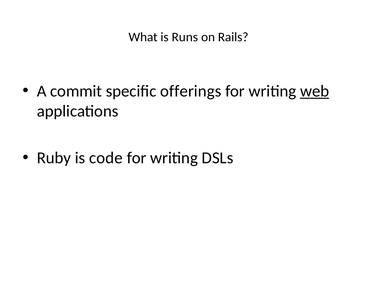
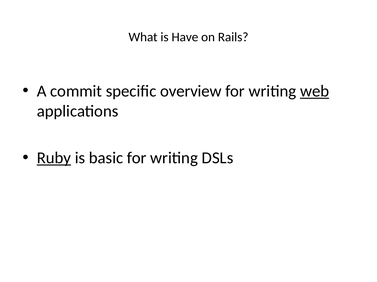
Runs: Runs -> Have
offerings: offerings -> overview
Ruby underline: none -> present
code: code -> basic
